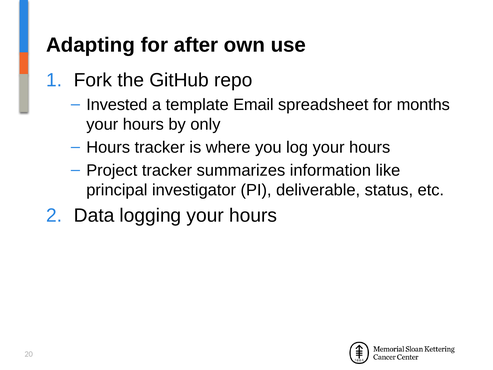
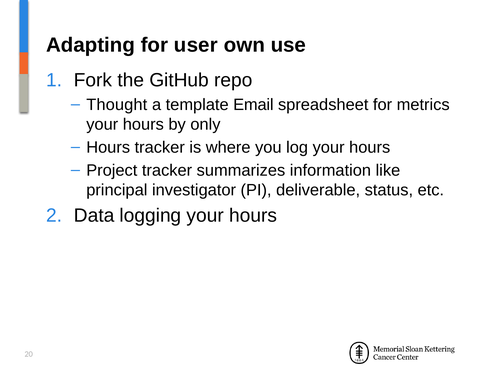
after: after -> user
Invested: Invested -> Thought
months: months -> metrics
